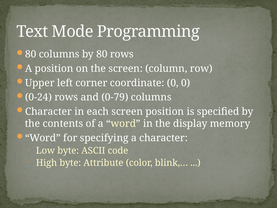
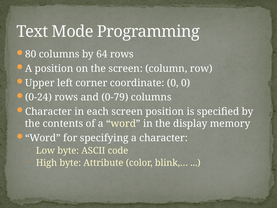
by 80: 80 -> 64
